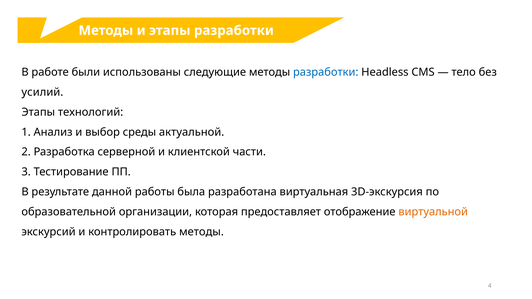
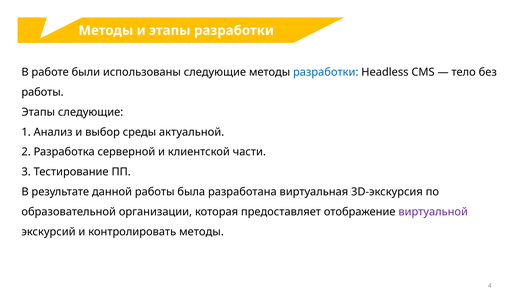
усилий at (42, 92): усилий -> работы
Этапы технологий: технологий -> следующие
виртуальной colour: orange -> purple
